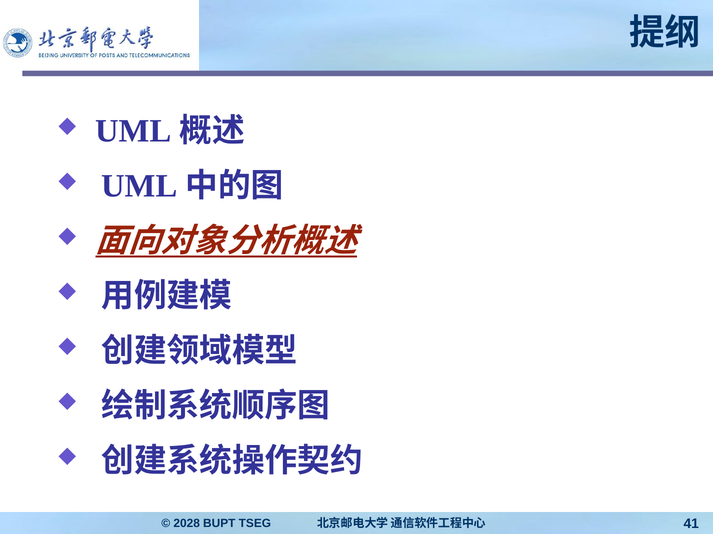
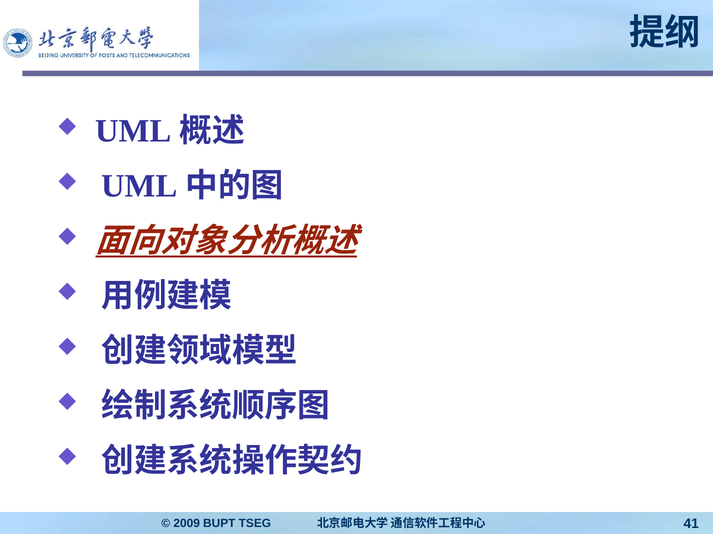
2028: 2028 -> 2009
